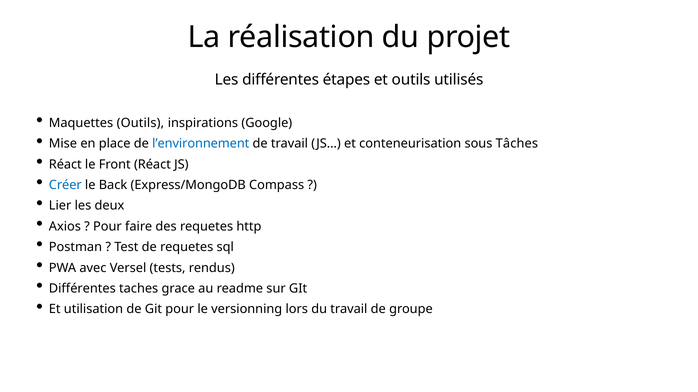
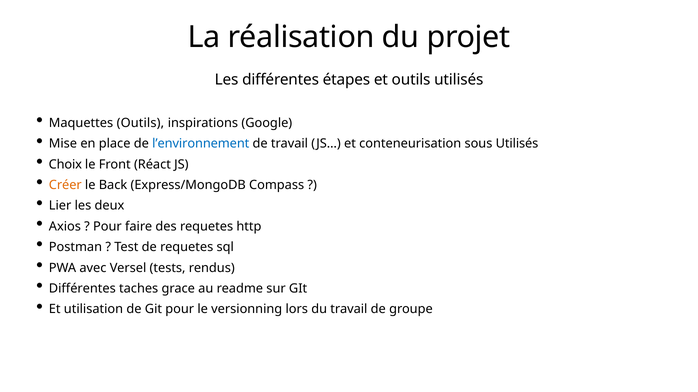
sous Tâches: Tâches -> Utilisés
Réact at (65, 165): Réact -> Choix
Créer colour: blue -> orange
